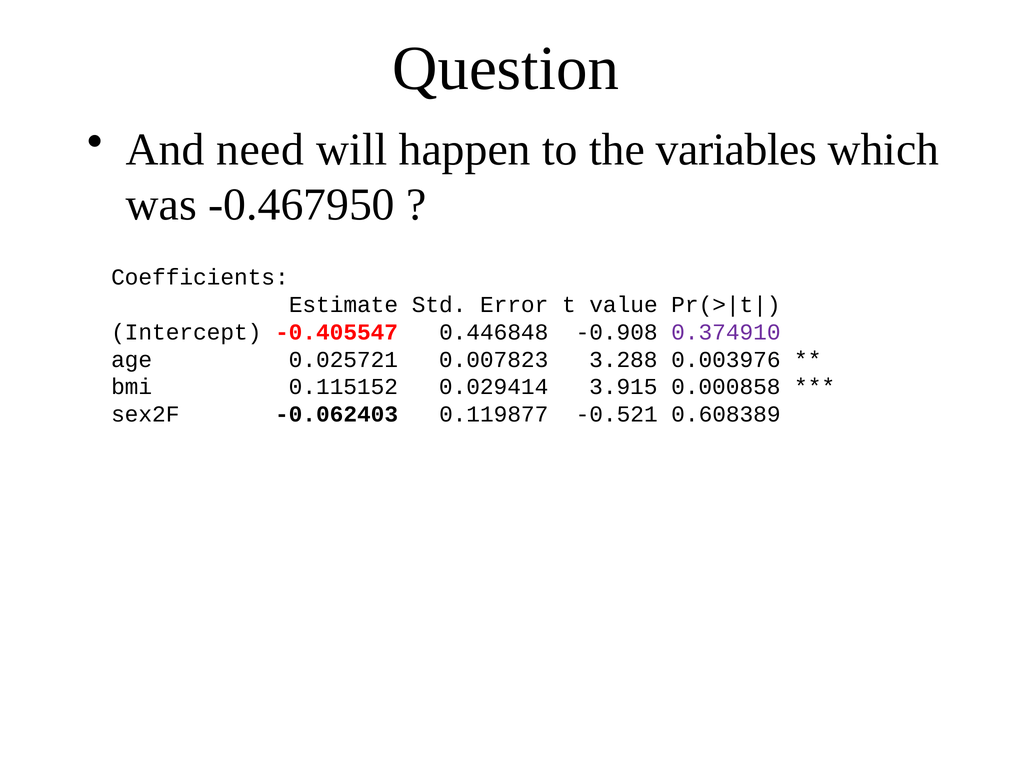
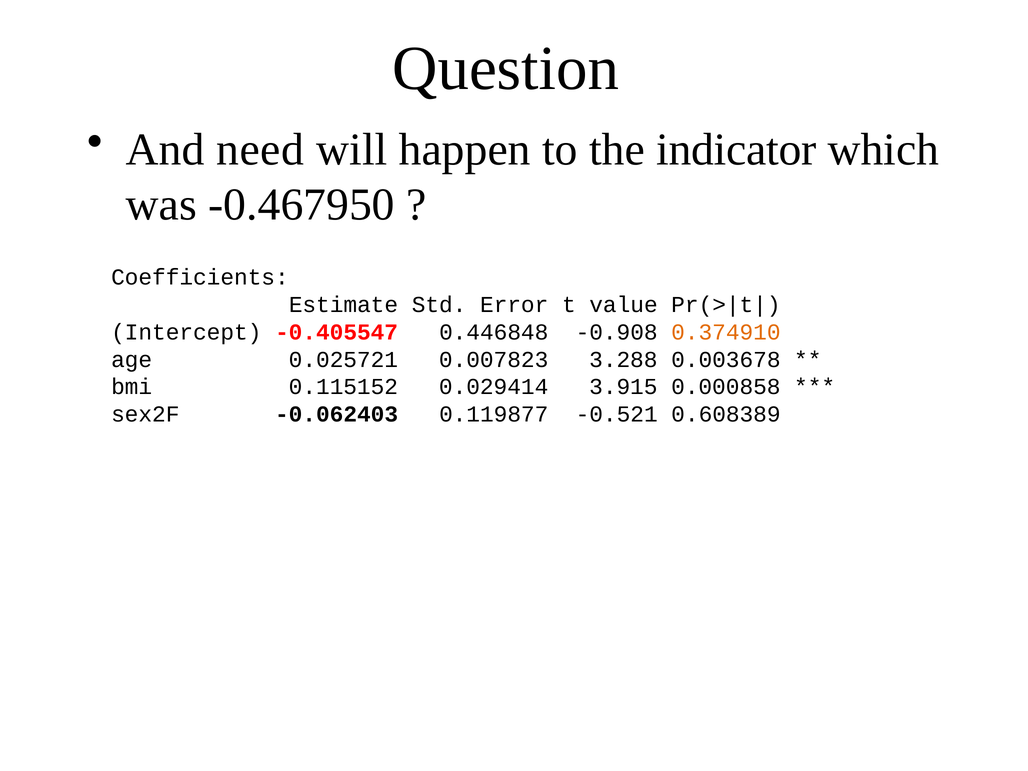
variables: variables -> indicator
0.374910 colour: purple -> orange
0.003976: 0.003976 -> 0.003678
